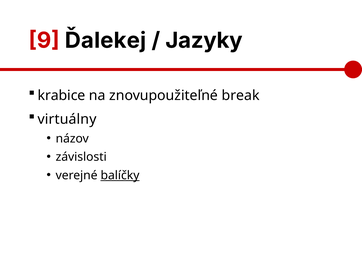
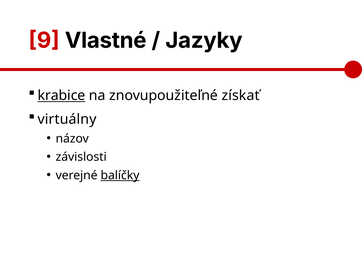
Ďalekej: Ďalekej -> Vlastné
krabice underline: none -> present
break: break -> získať
